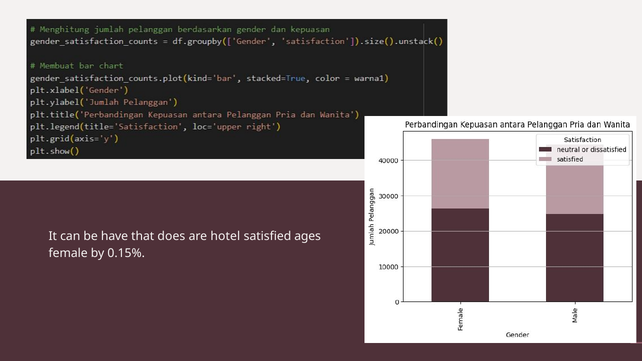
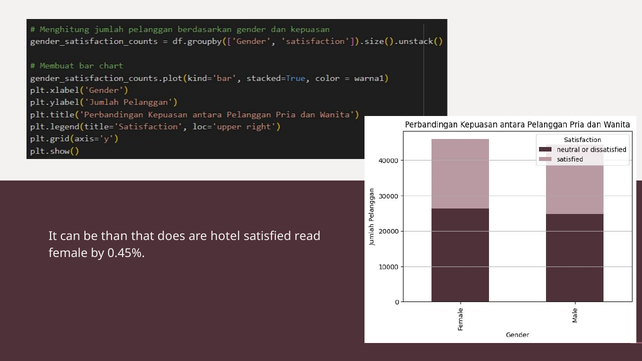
have: have -> than
ages: ages -> read
0.15%: 0.15% -> 0.45%
